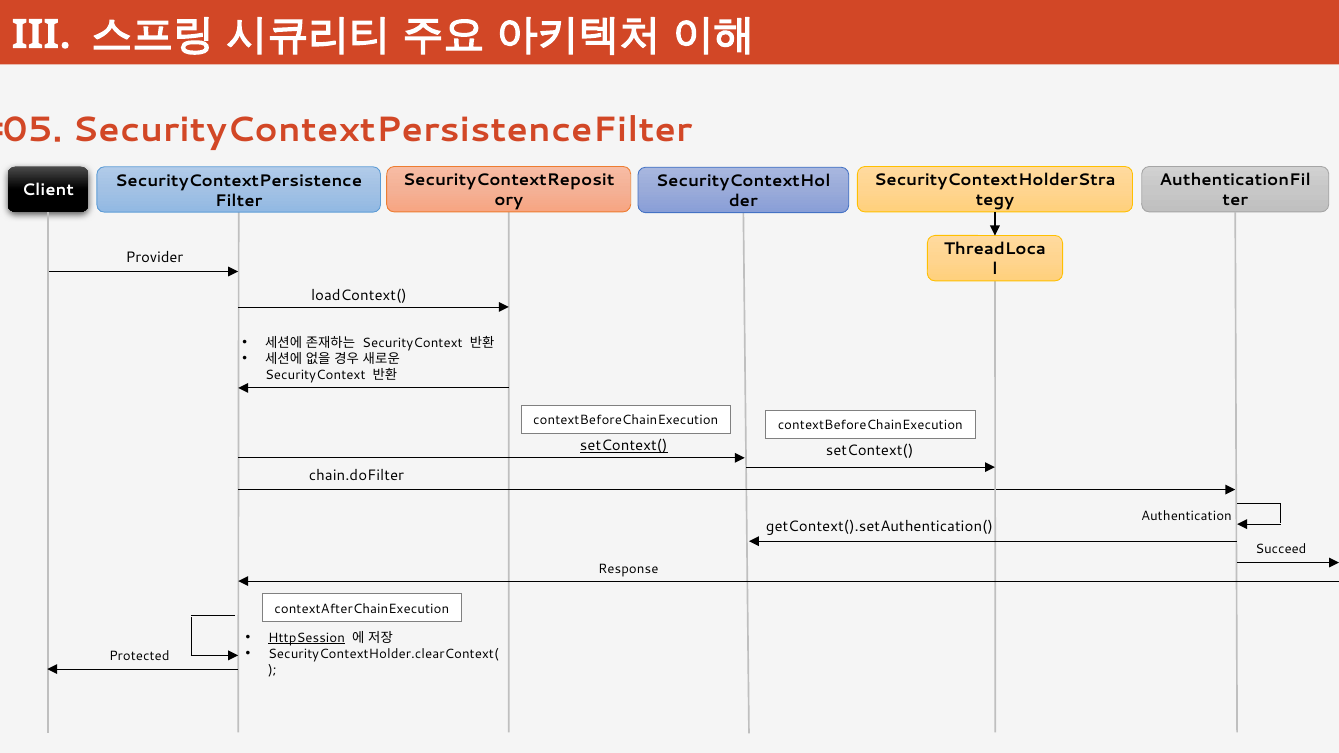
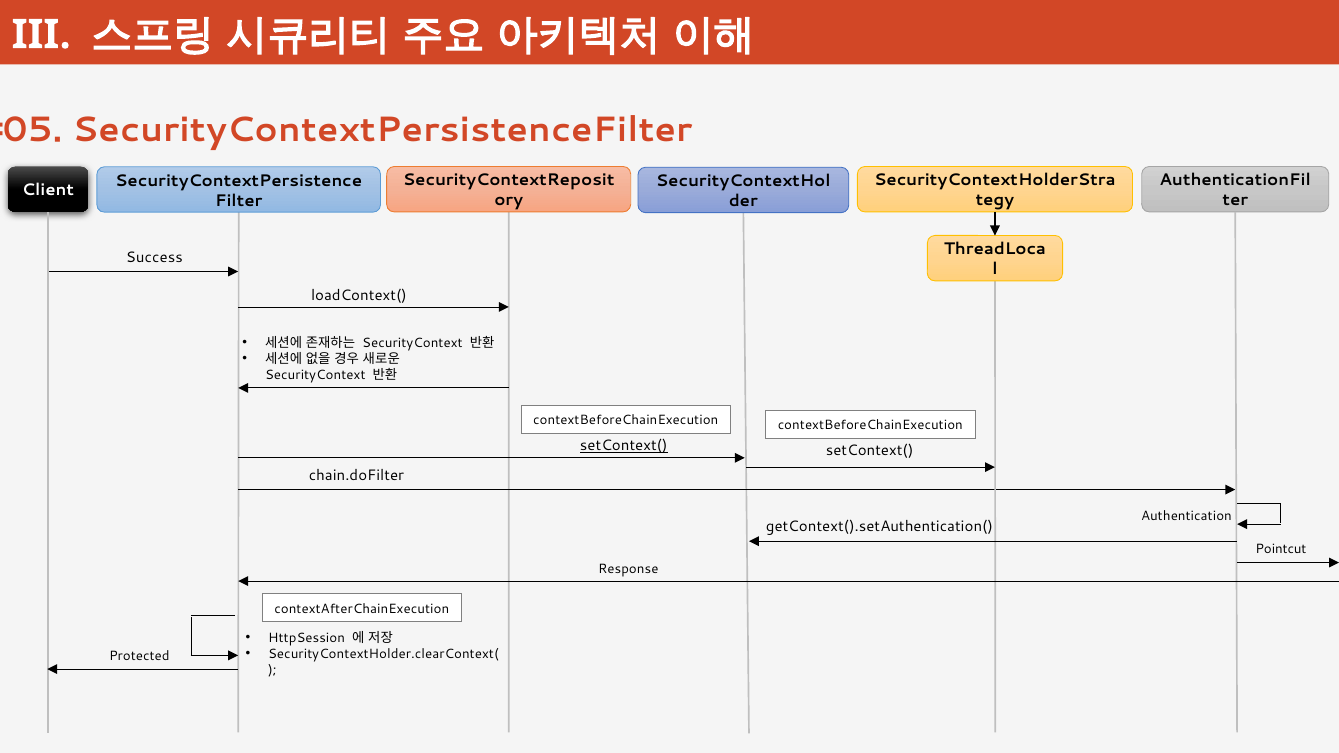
Provider: Provider -> Success
Succeed: Succeed -> Pointcut
HttpSession underline: present -> none
